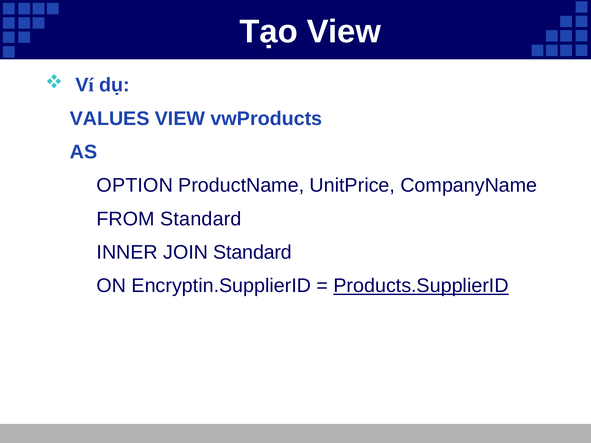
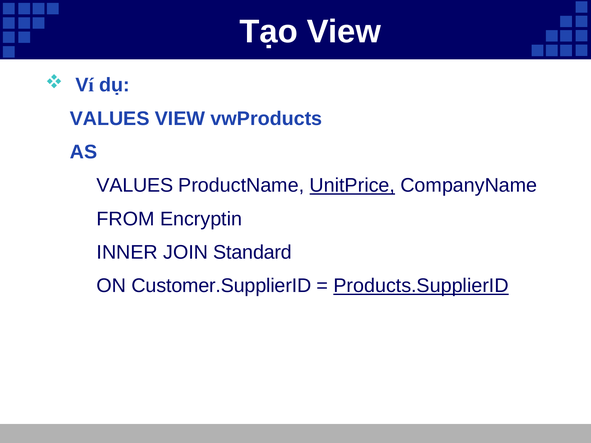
OPTION at (135, 186): OPTION -> VALUES
UnitPrice underline: none -> present
FROM Standard: Standard -> Encryptin
Encryptin.SupplierID: Encryptin.SupplierID -> Customer.SupplierID
